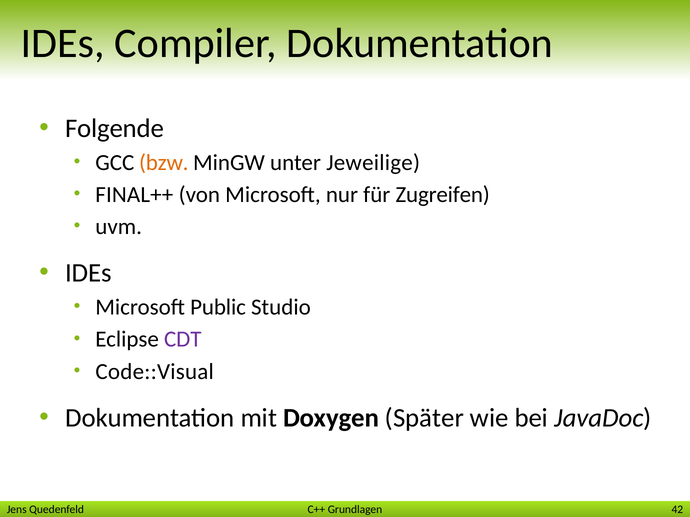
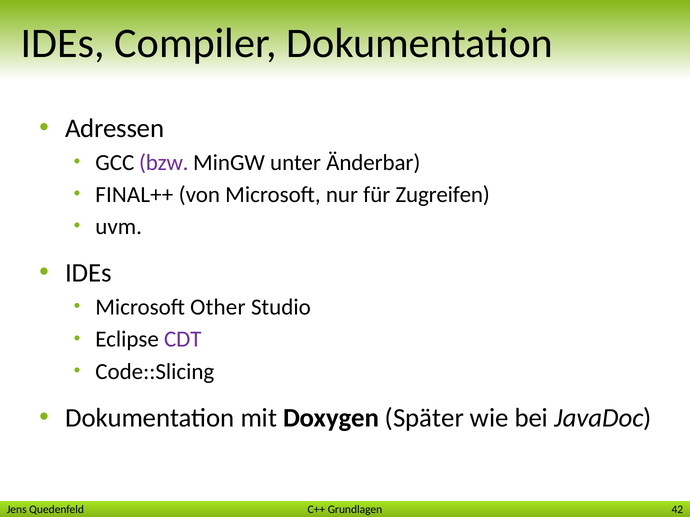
Folgende: Folgende -> Adressen
bzw colour: orange -> purple
Jeweilige: Jeweilige -> Änderbar
Public: Public -> Other
Code::Visual: Code::Visual -> Code::Slicing
